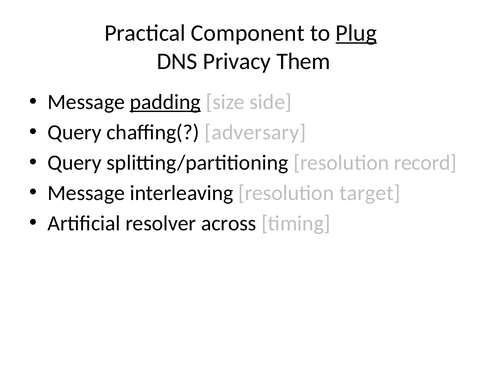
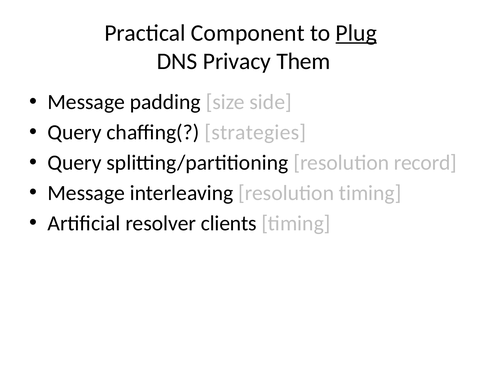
padding underline: present -> none
adversary: adversary -> strategies
resolution target: target -> timing
across: across -> clients
